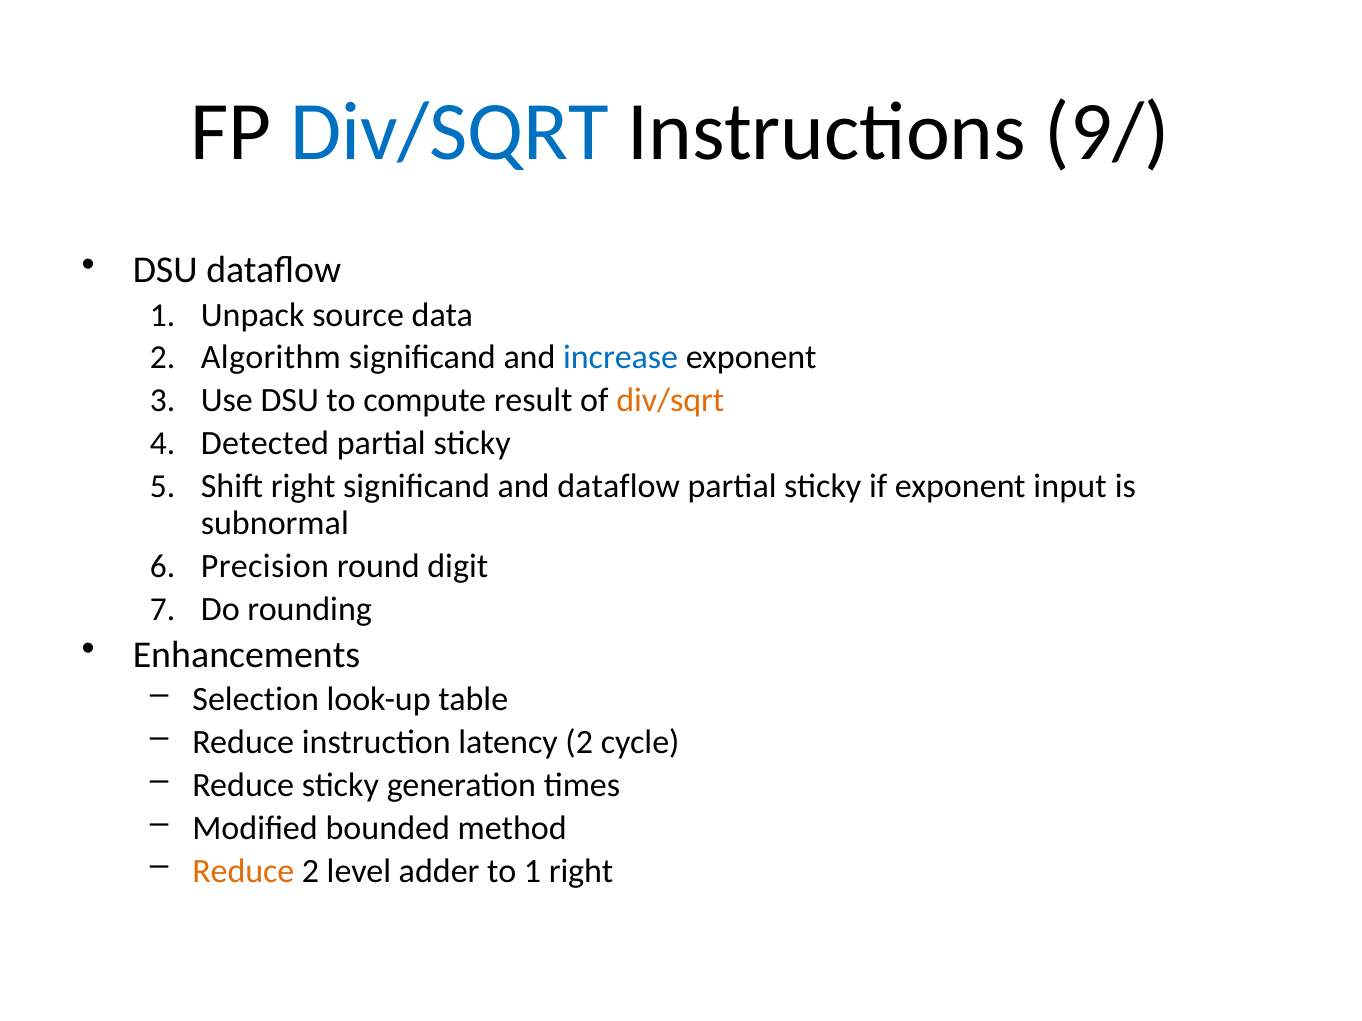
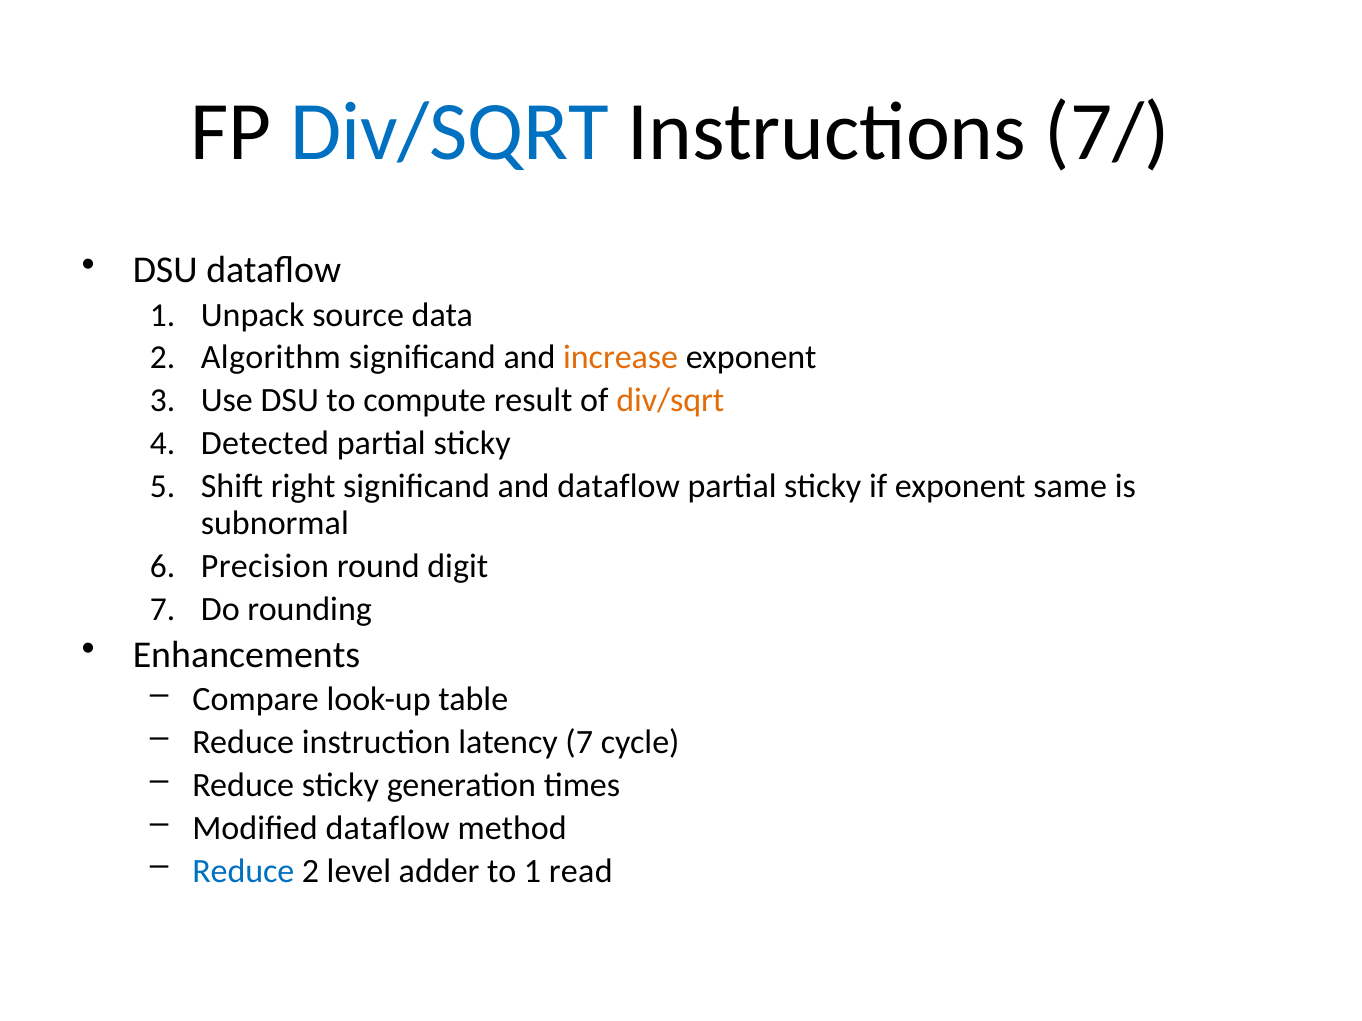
9/: 9/ -> 7/
increase colour: blue -> orange
input: input -> same
Selection: Selection -> Compare
latency 2: 2 -> 7
Modified bounded: bounded -> dataflow
Reduce at (243, 871) colour: orange -> blue
1 right: right -> read
